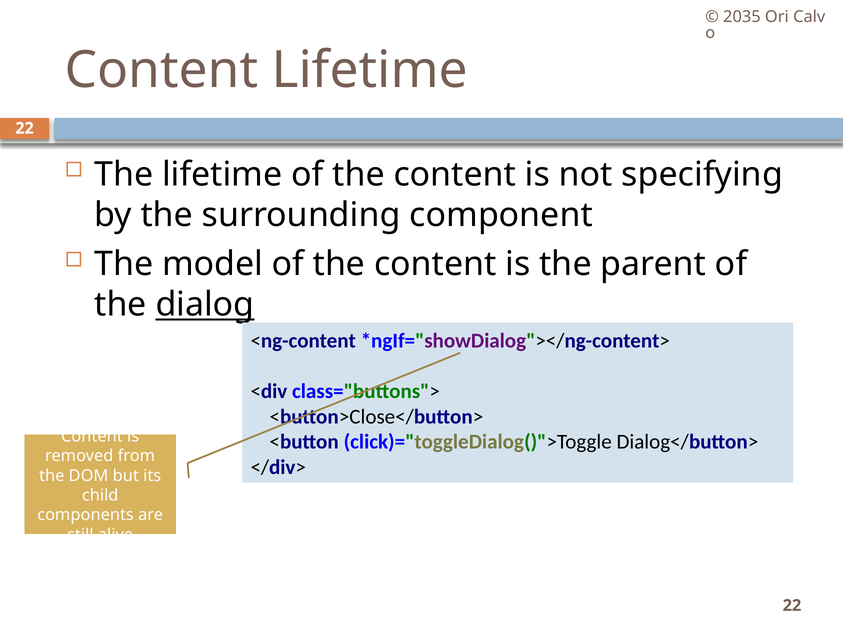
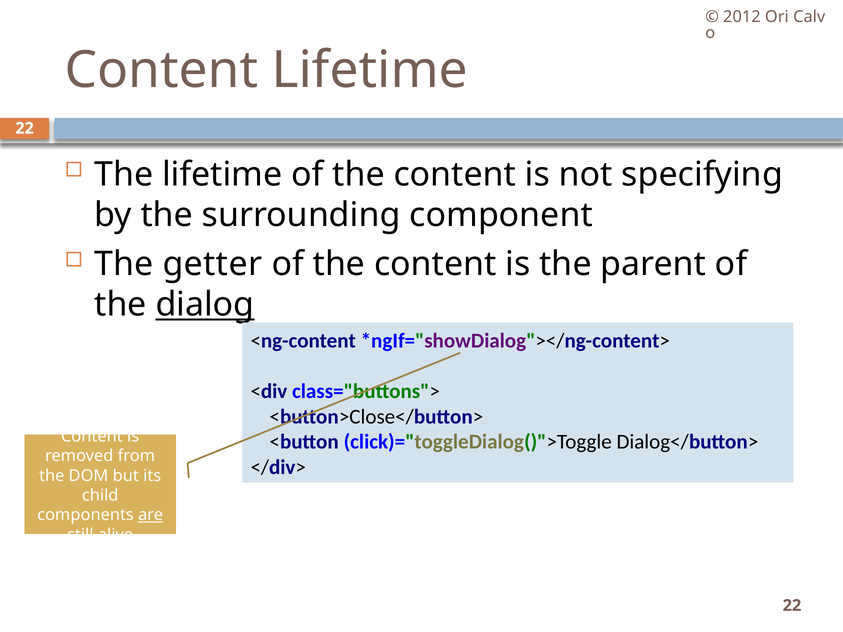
2035: 2035 -> 2012
model: model -> getter
are underline: none -> present
